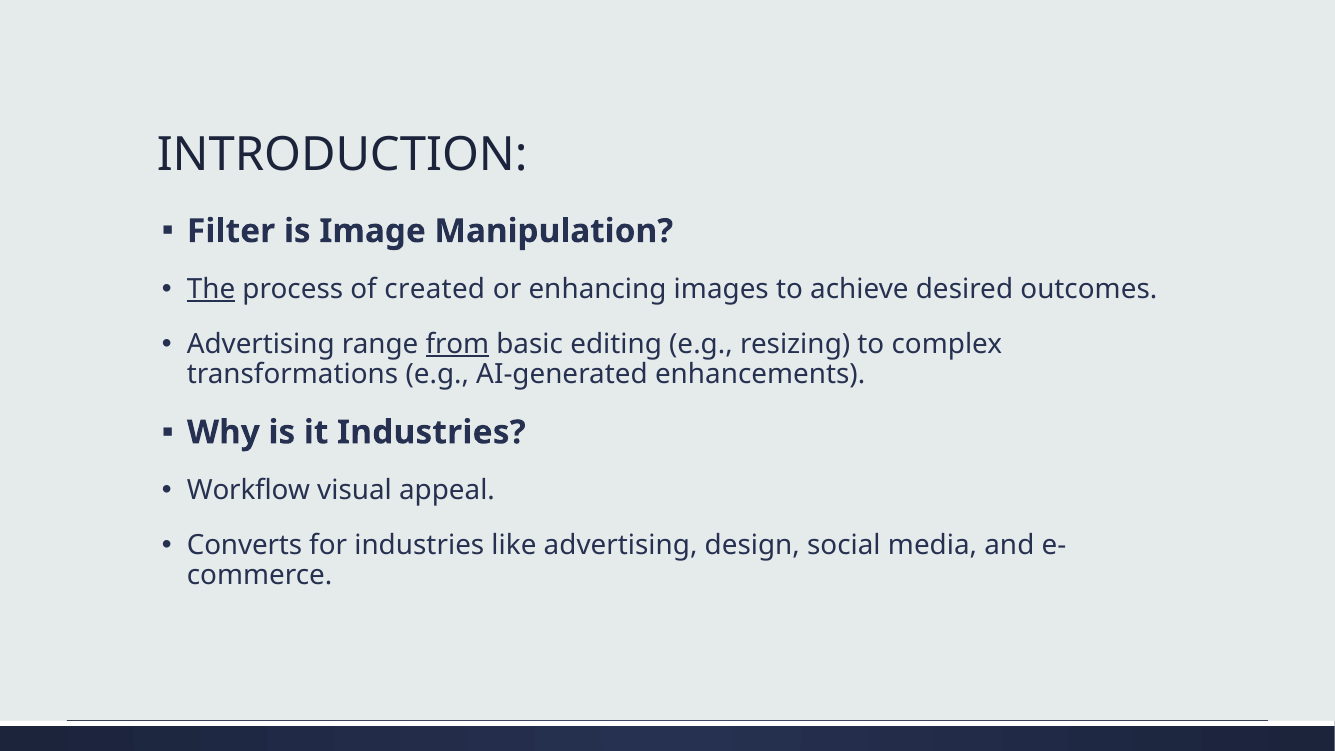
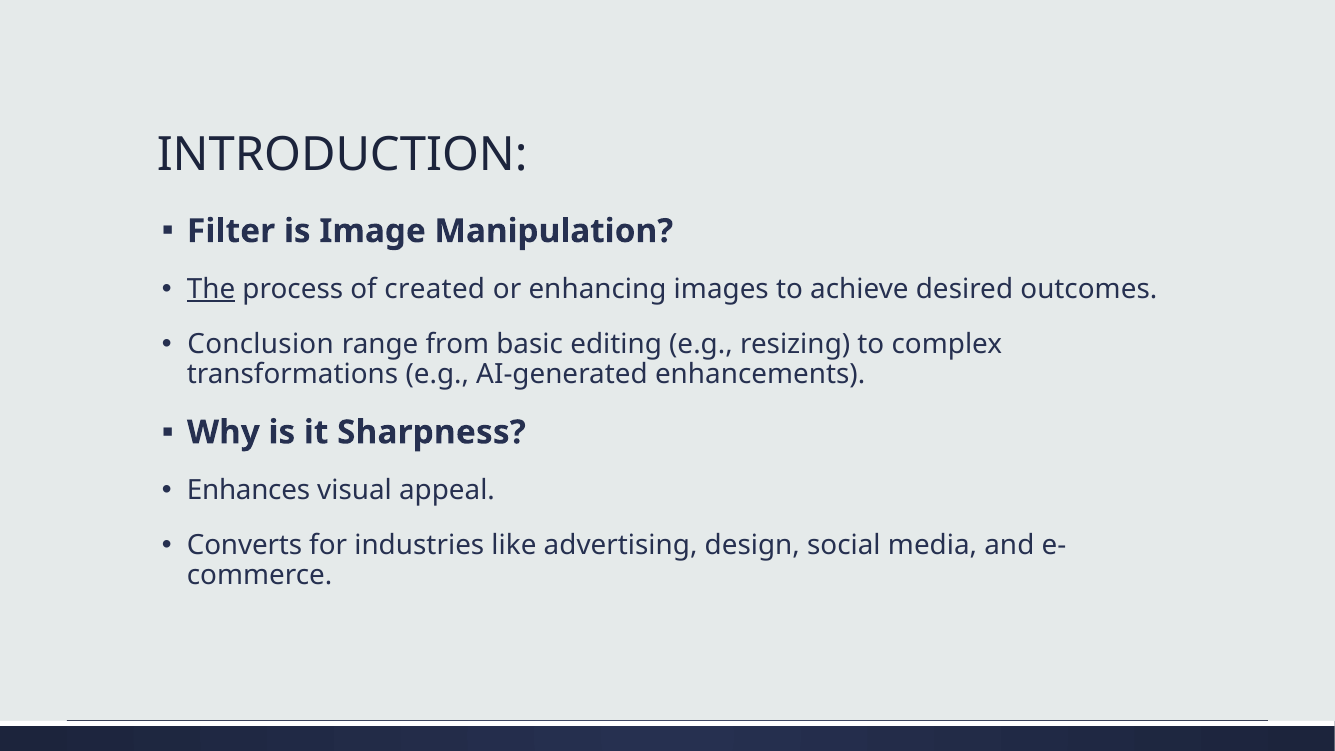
Advertising at (261, 344): Advertising -> Conclusion
from underline: present -> none
it Industries: Industries -> Sharpness
Workflow: Workflow -> Enhances
